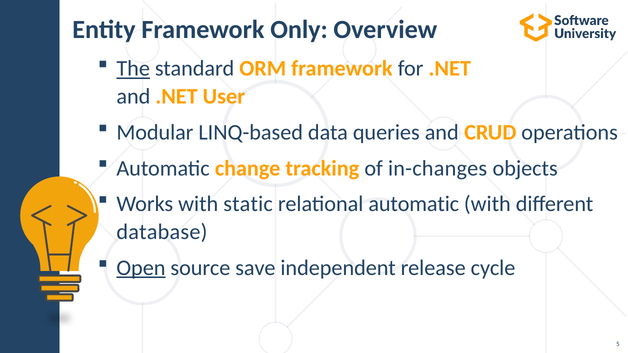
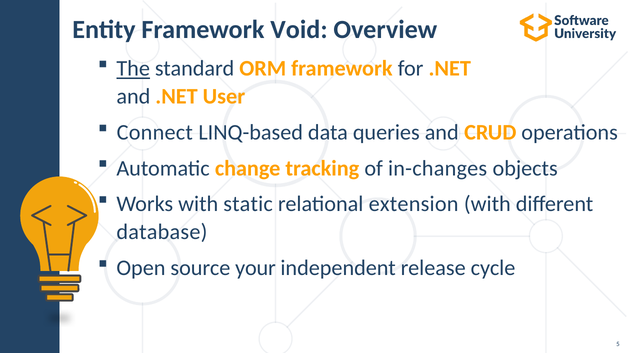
Only: Only -> Void
Modular: Modular -> Connect
relational automatic: automatic -> extension
Open underline: present -> none
save: save -> your
